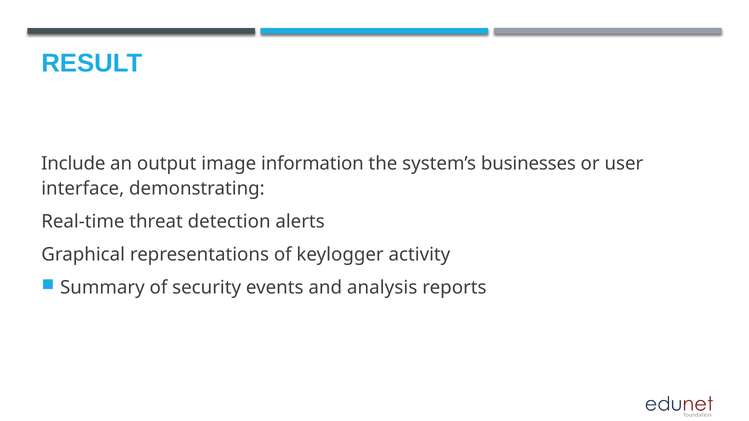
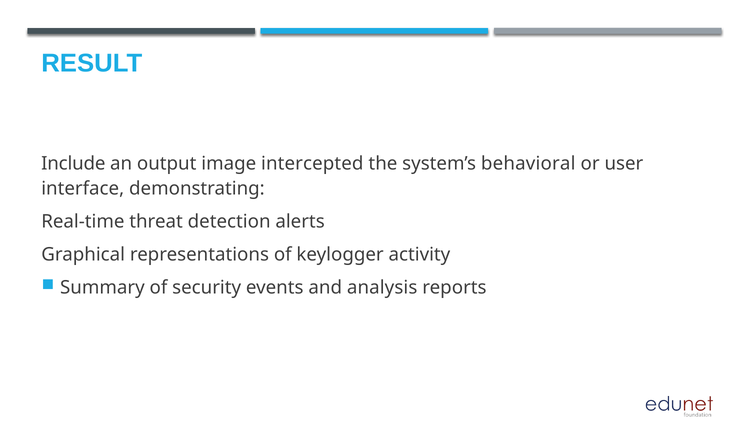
information: information -> intercepted
businesses: businesses -> behavioral
